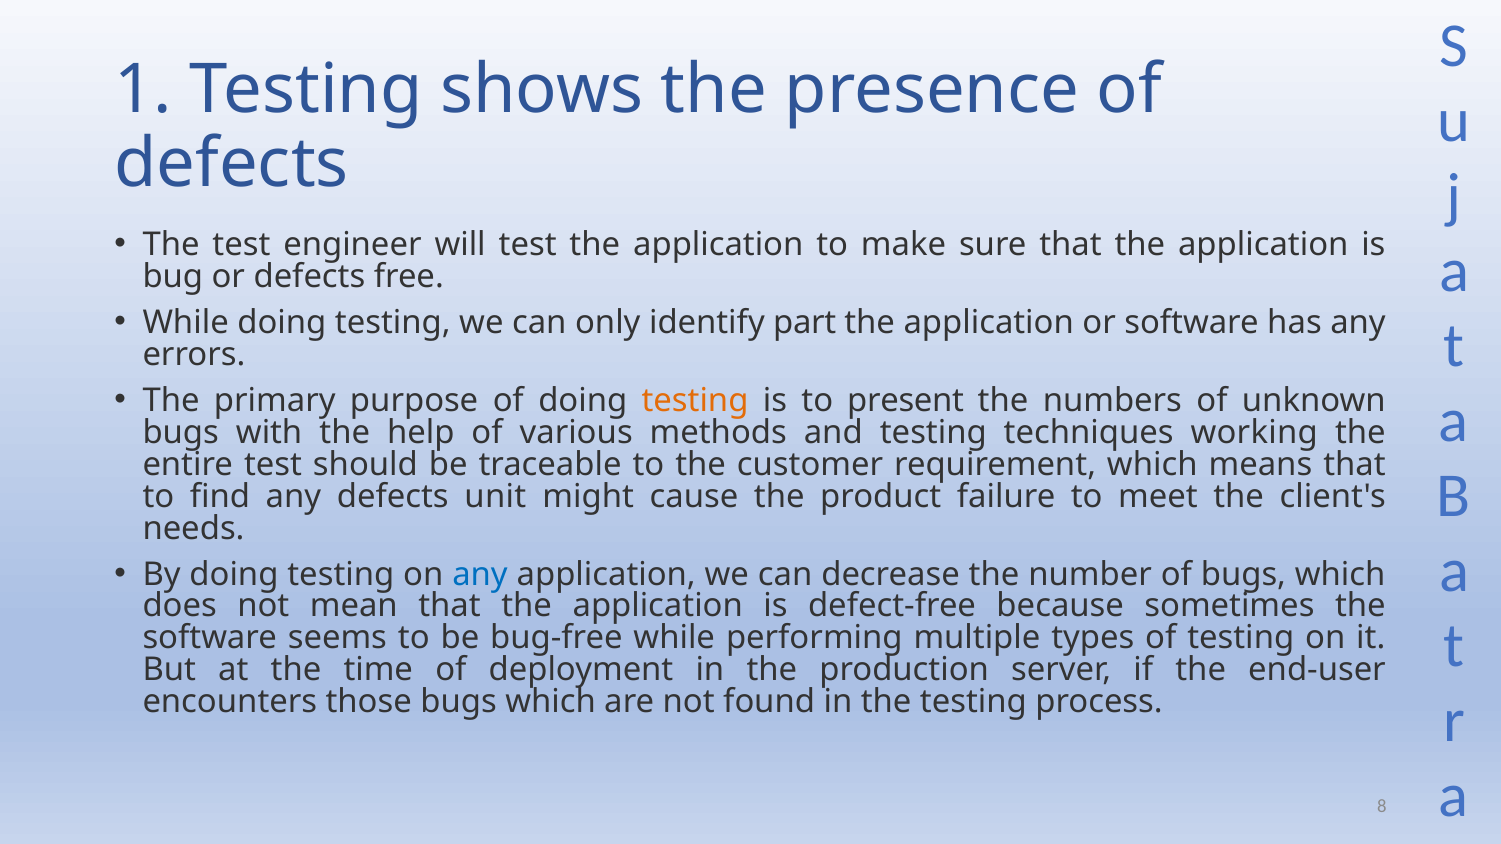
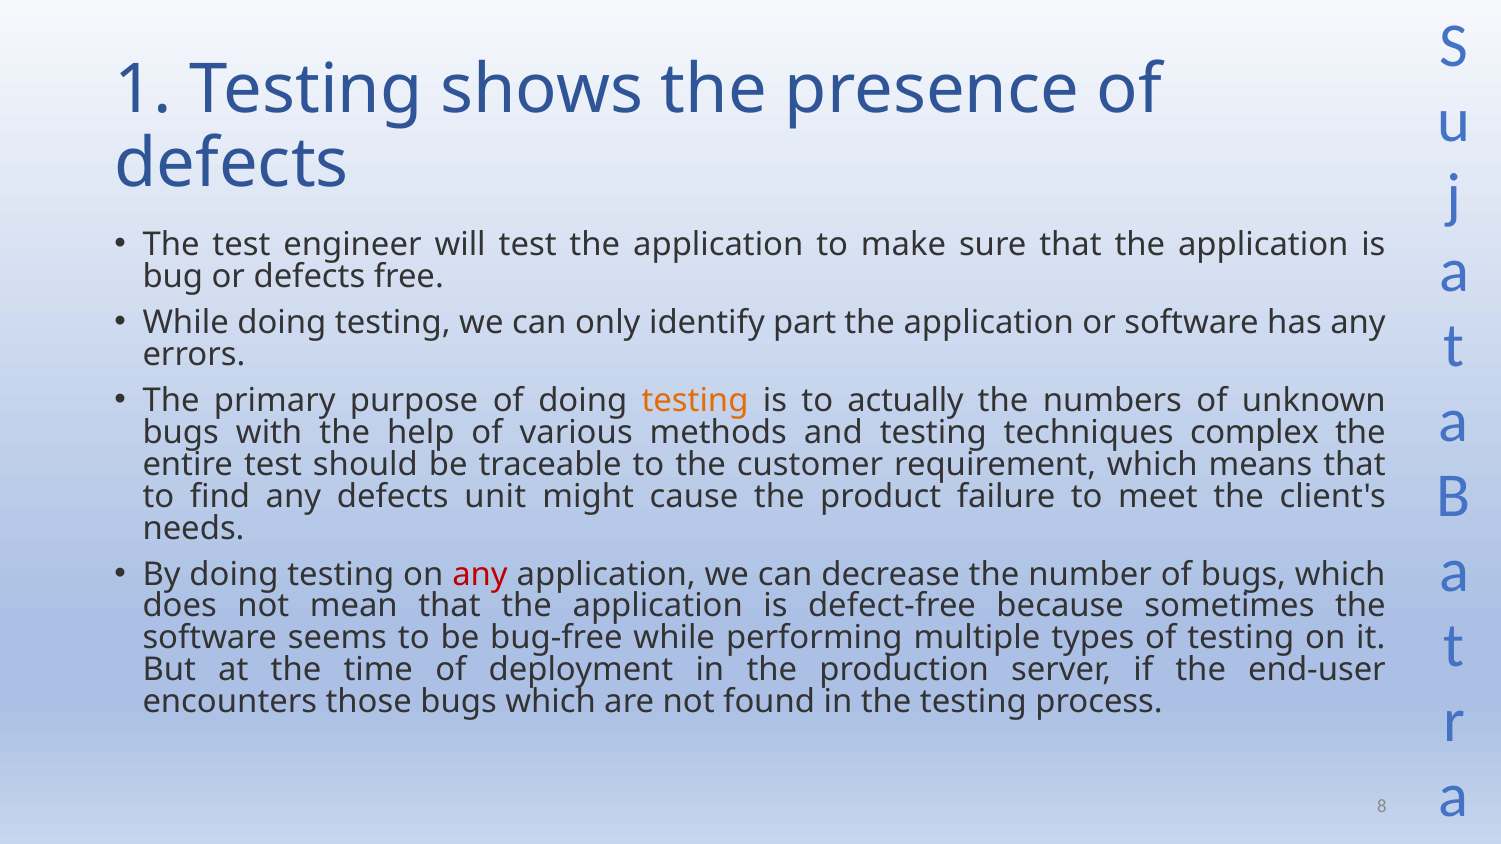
present: present -> actually
working: working -> complex
any at (480, 574) colour: blue -> red
